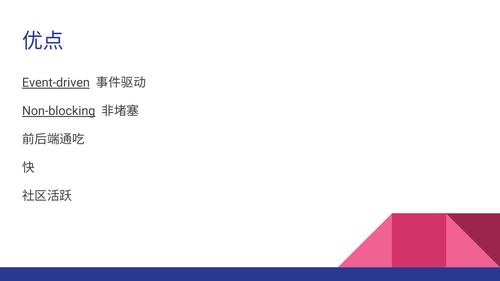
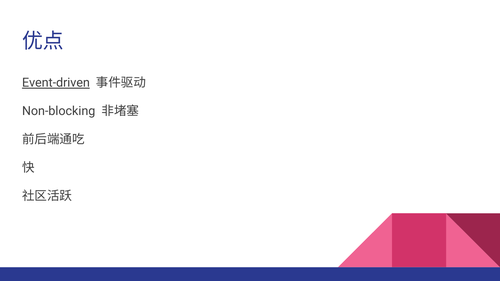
Non-blocking underline: present -> none
